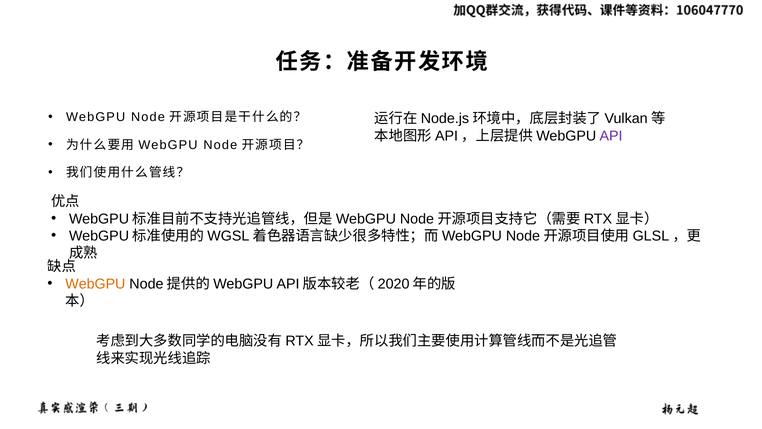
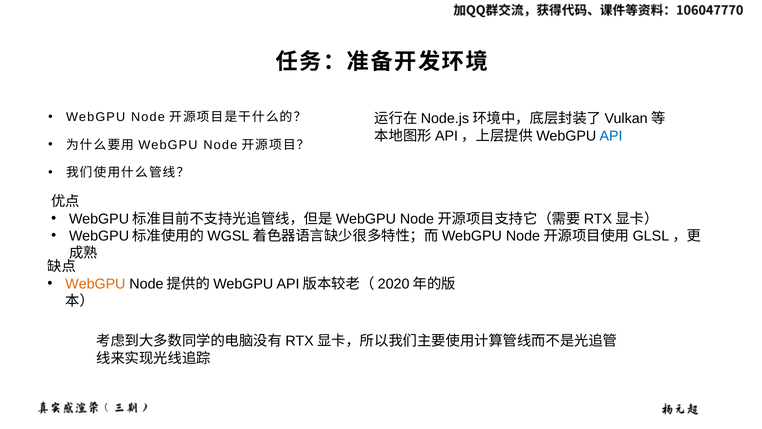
API colour: purple -> blue
